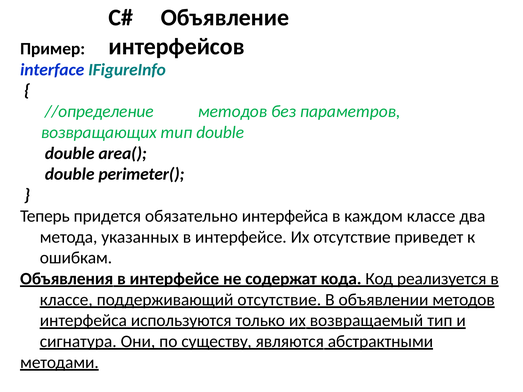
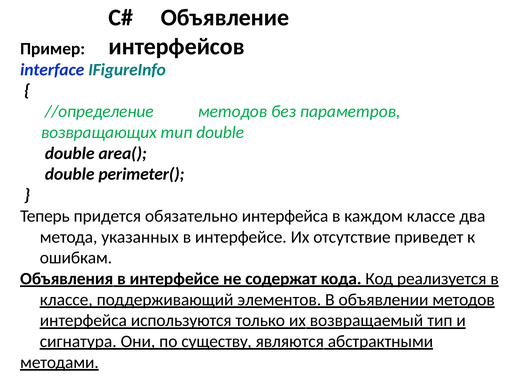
поддерживающий отсутствие: отсутствие -> элементов
